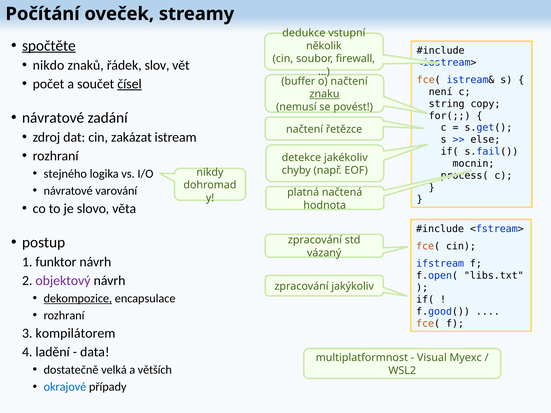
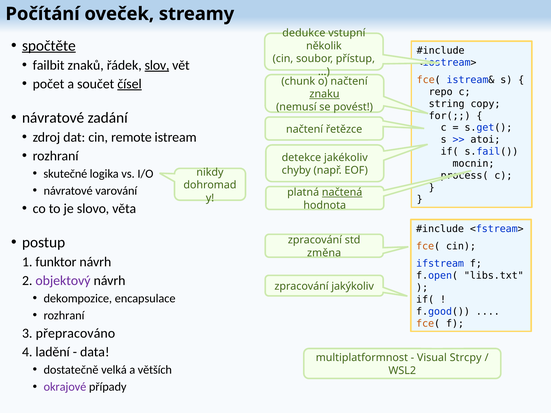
firewall: firewall -> přístup
nikdo: nikdo -> failbit
slov underline: none -> present
buffer: buffer -> chunk
není: není -> repo
zakázat: zakázat -> remote
else: else -> atoi
stejného: stejného -> skutečné
načtená underline: none -> present
vázaný: vázaný -> změna
dekompozice underline: present -> none
kompilátorem: kompilátorem -> přepracováno
Myexc: Myexc -> Strcpy
okrajové colour: blue -> purple
